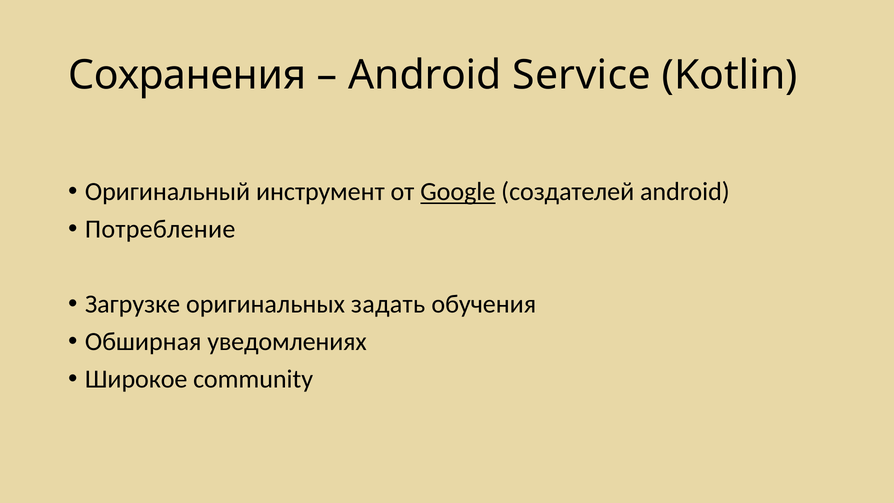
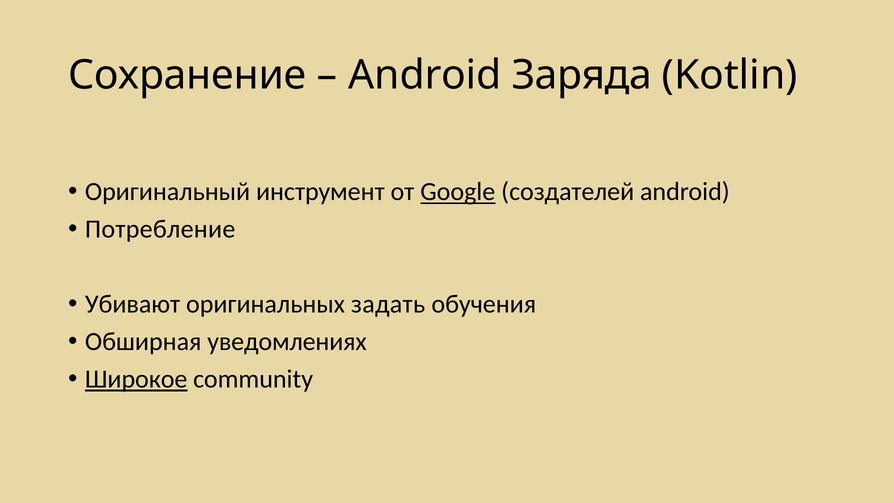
Сохранения: Сохранения -> Сохранение
Service: Service -> Заряда
Загрузке: Загрузке -> Убивают
Широкое underline: none -> present
